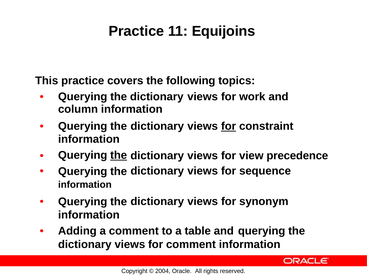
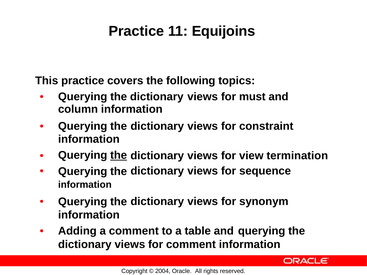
work: work -> must
for at (229, 126) underline: present -> none
precedence: precedence -> termination
